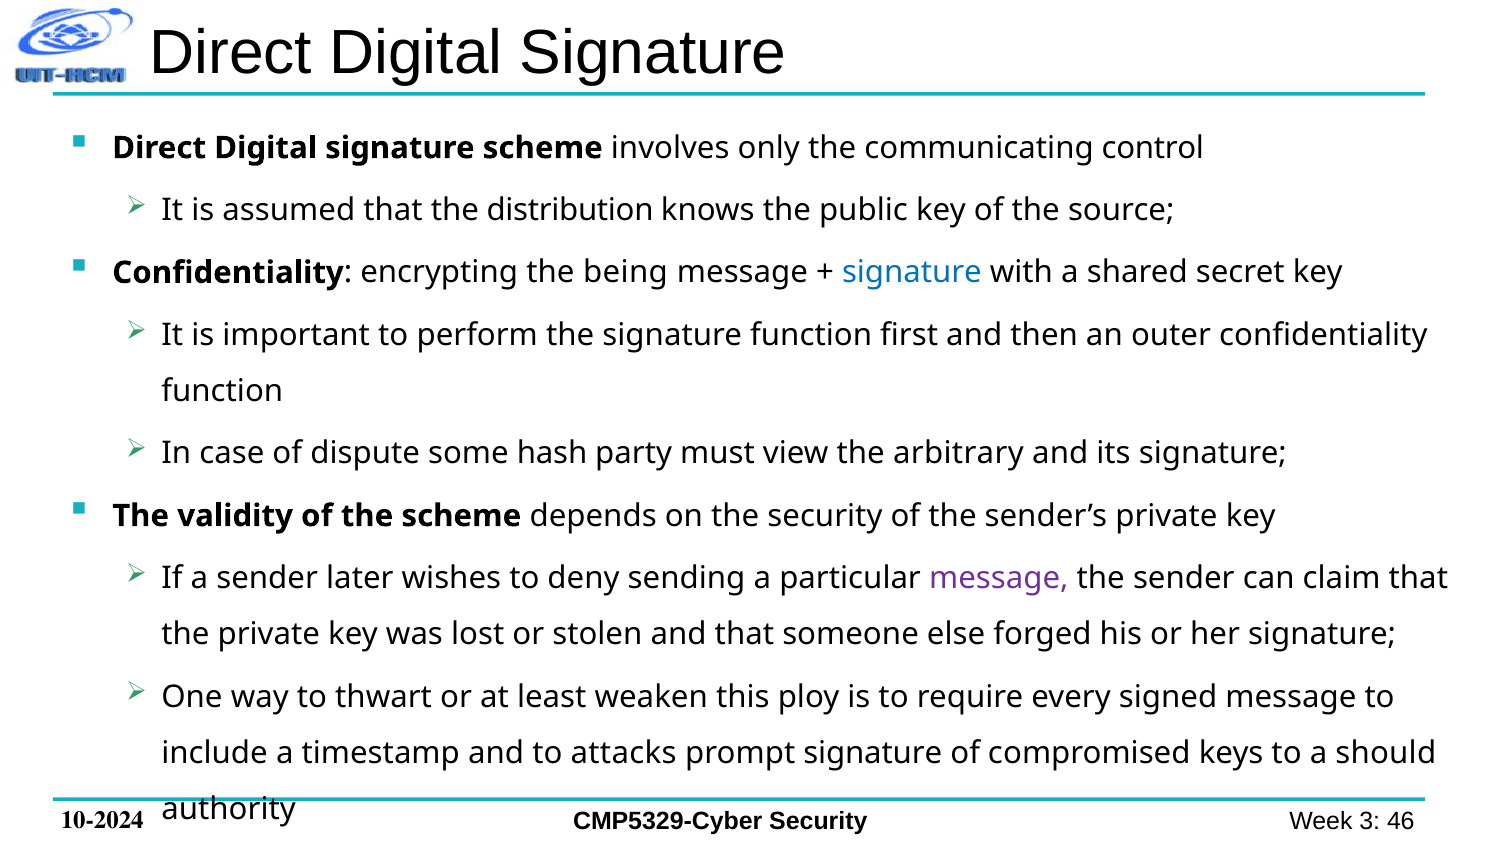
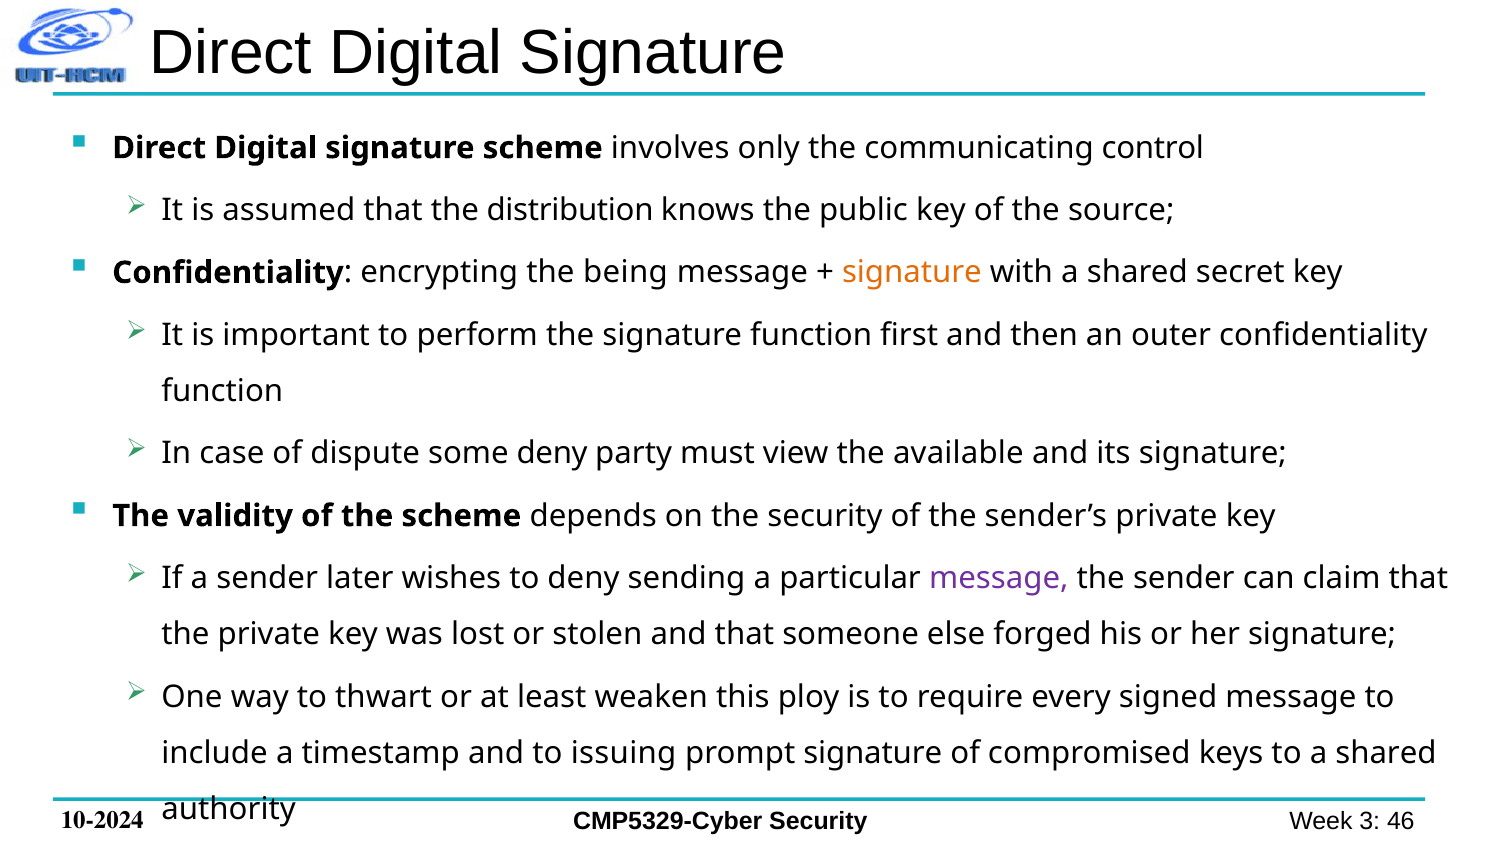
signature at (912, 273) colour: blue -> orange
some hash: hash -> deny
arbitrary: arbitrary -> available
attacks: attacks -> issuing
to a should: should -> shared
